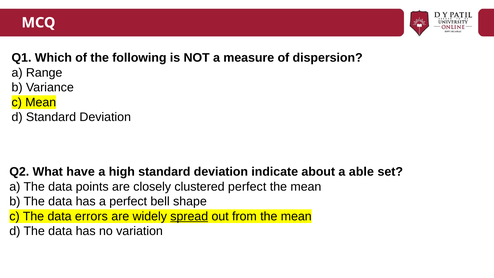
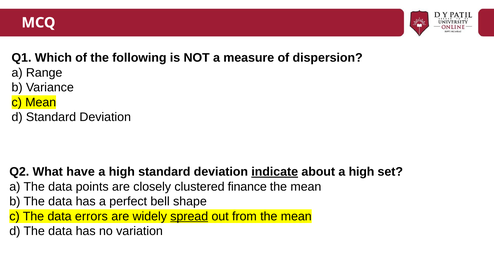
indicate underline: none -> present
about a able: able -> high
clustered perfect: perfect -> finance
